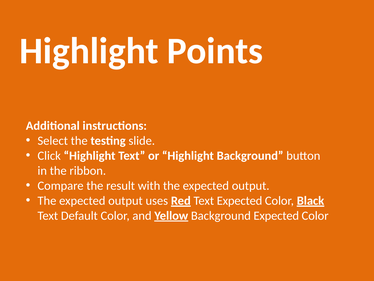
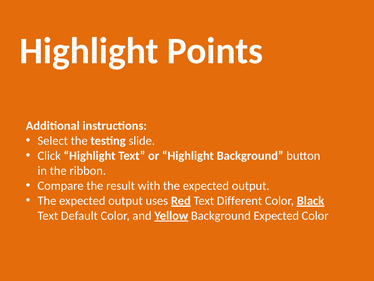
Text Expected: Expected -> Different
